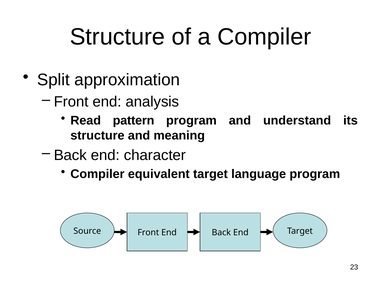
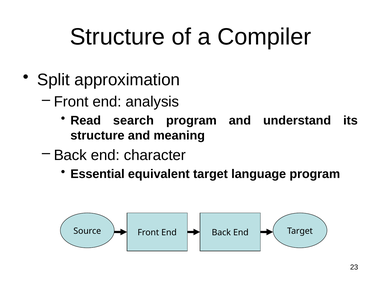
pattern: pattern -> search
Compiler at (97, 174): Compiler -> Essential
